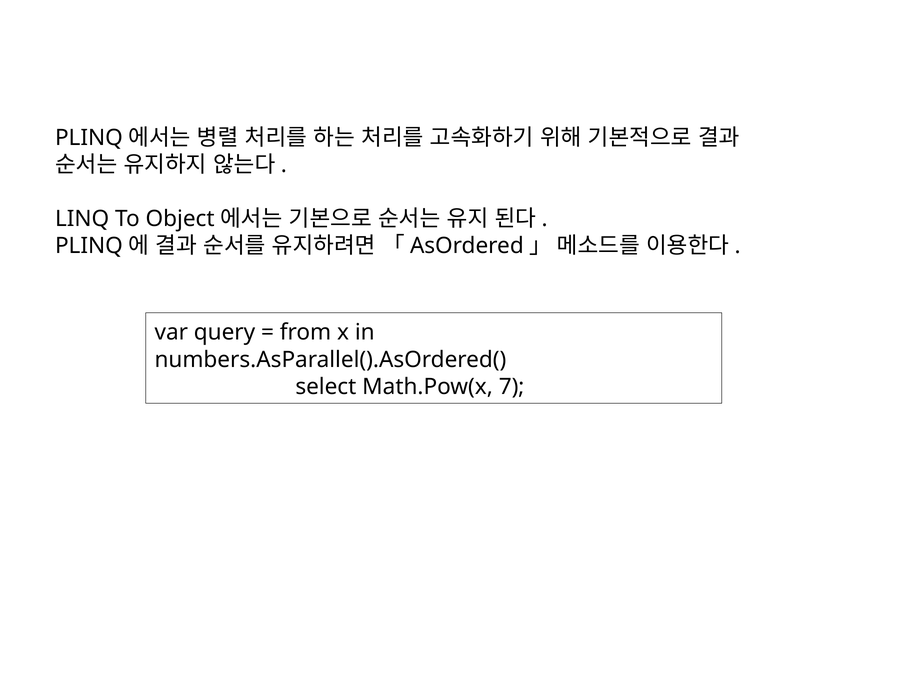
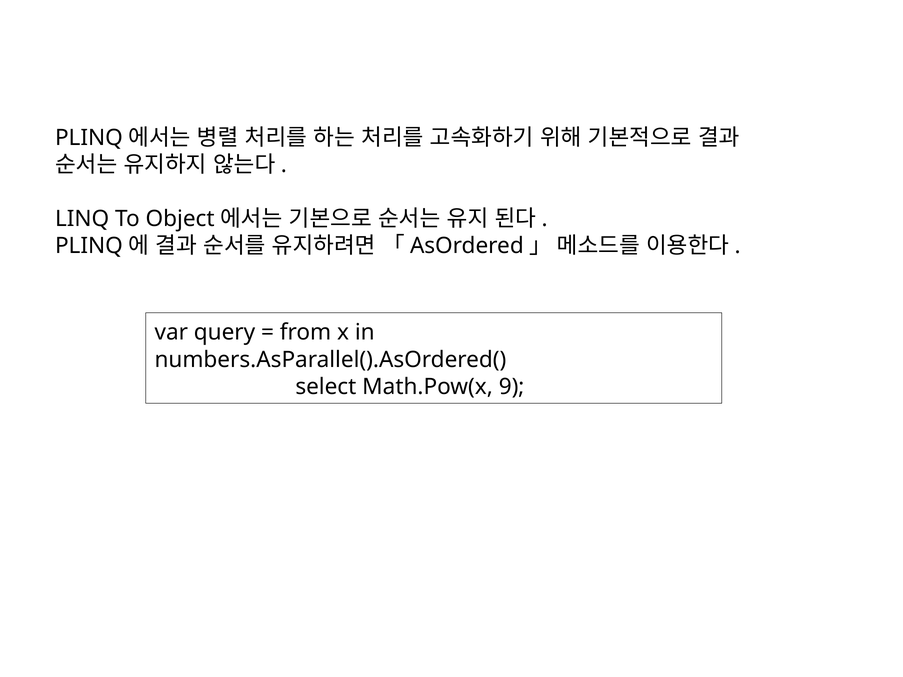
7: 7 -> 9
